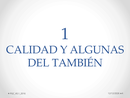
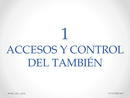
CALIDAD: CALIDAD -> ACCESOS
ALGUNAS: ALGUNAS -> CONTROL
